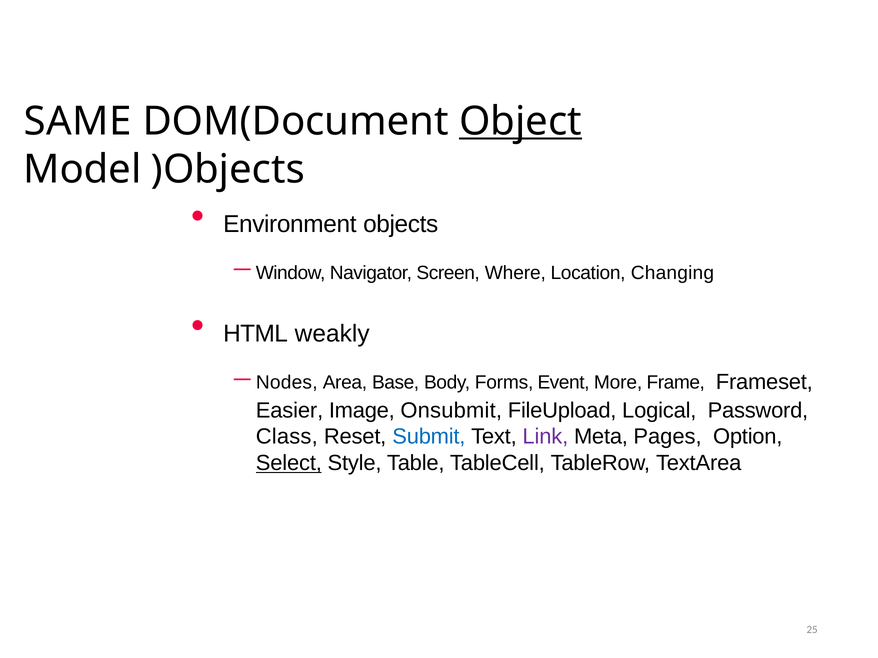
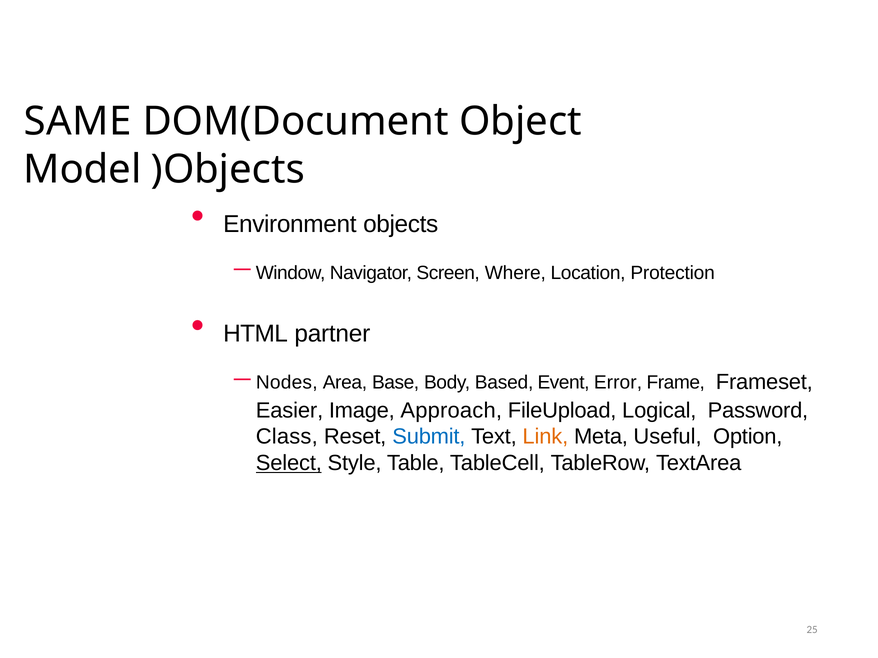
Object underline: present -> none
Changing: Changing -> Protection
weakly: weakly -> partner
Forms: Forms -> Based
More: More -> Error
Onsubmit: Onsubmit -> Approach
Link colour: purple -> orange
Pages: Pages -> Useful
